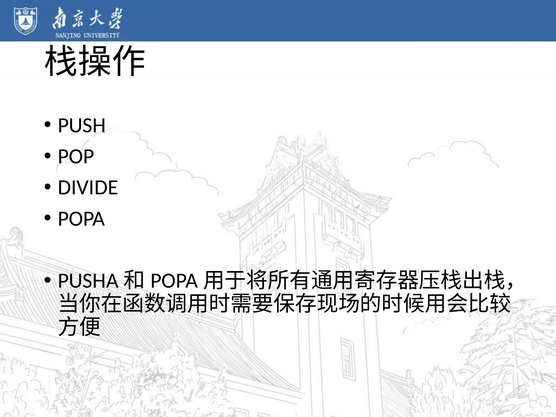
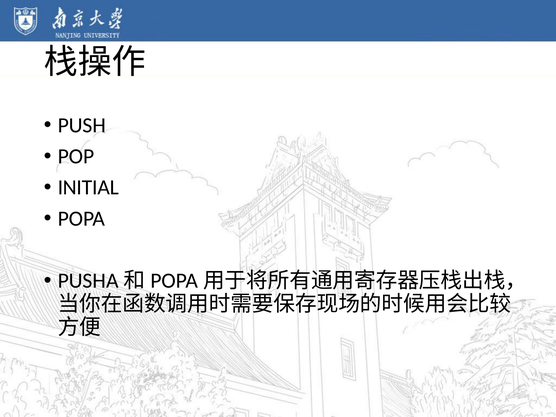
DIVIDE: DIVIDE -> INITIAL
